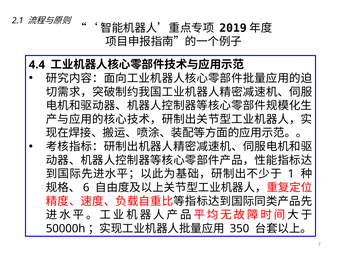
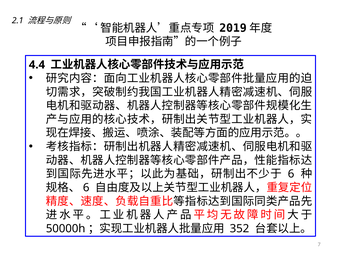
1 at (291, 174): 1 -> 6
350: 350 -> 352
